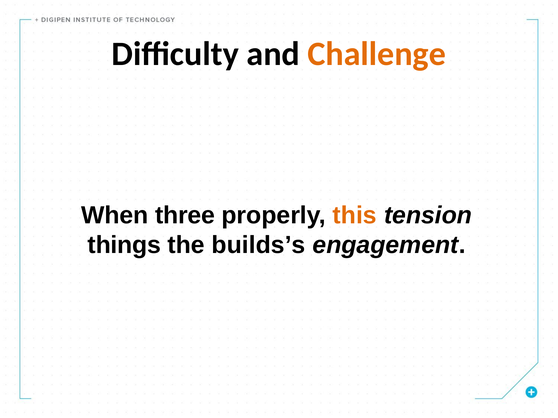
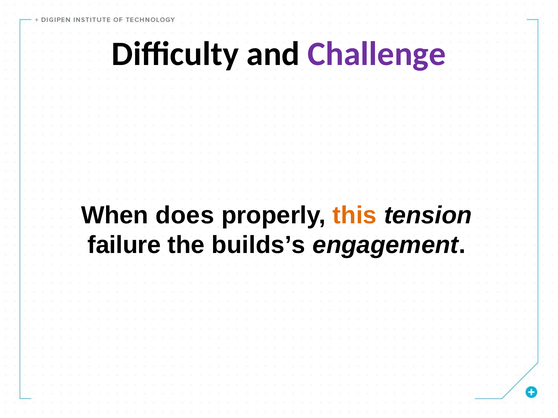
Challenge colour: orange -> purple
three: three -> does
things: things -> failure
